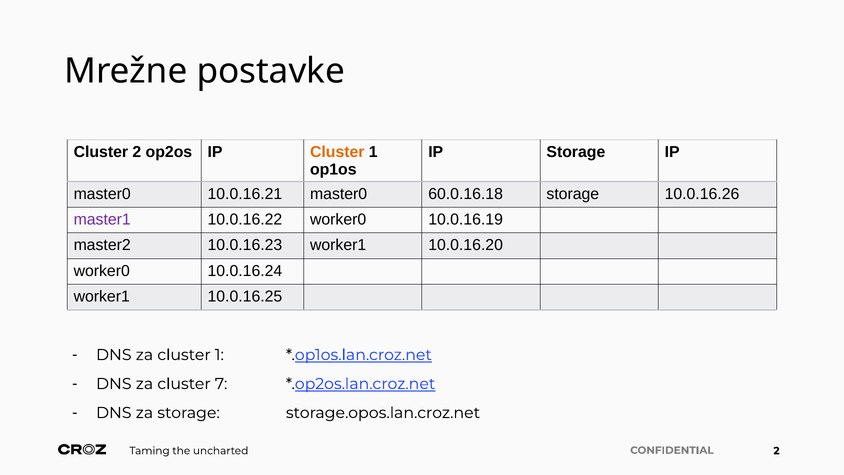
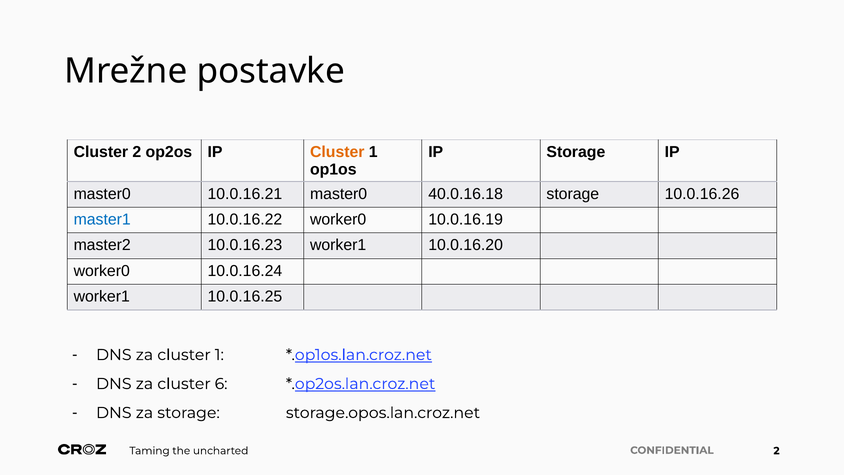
60.0.16.18: 60.0.16.18 -> 40.0.16.18
master1 colour: purple -> blue
7: 7 -> 6
